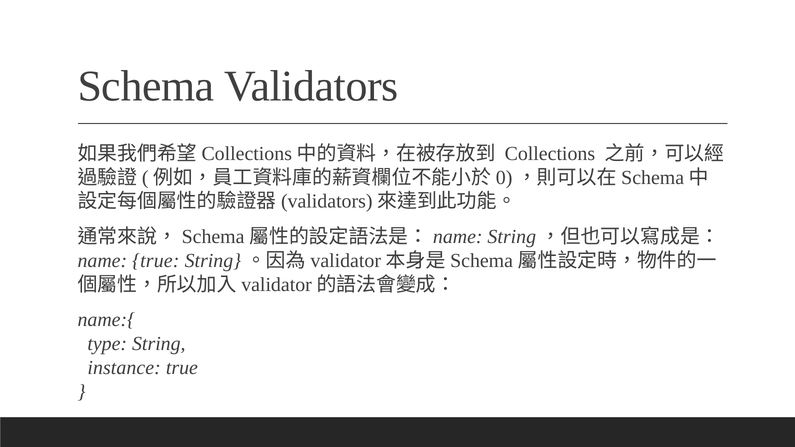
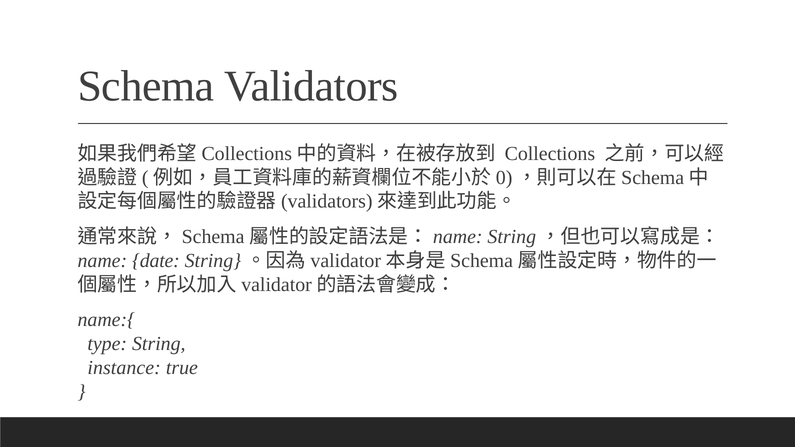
true at (156, 261): true -> date
